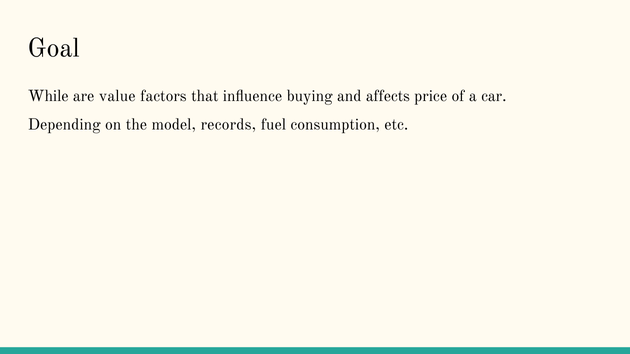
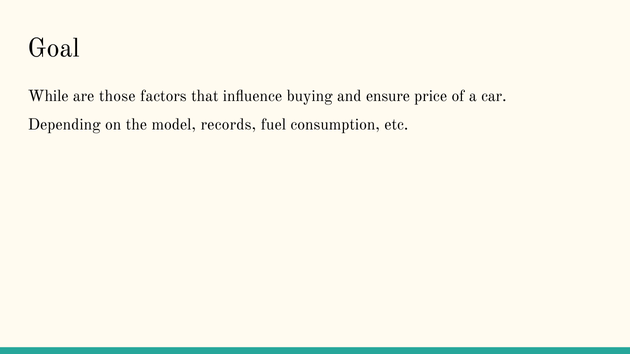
value: value -> those
affects: affects -> ensure
